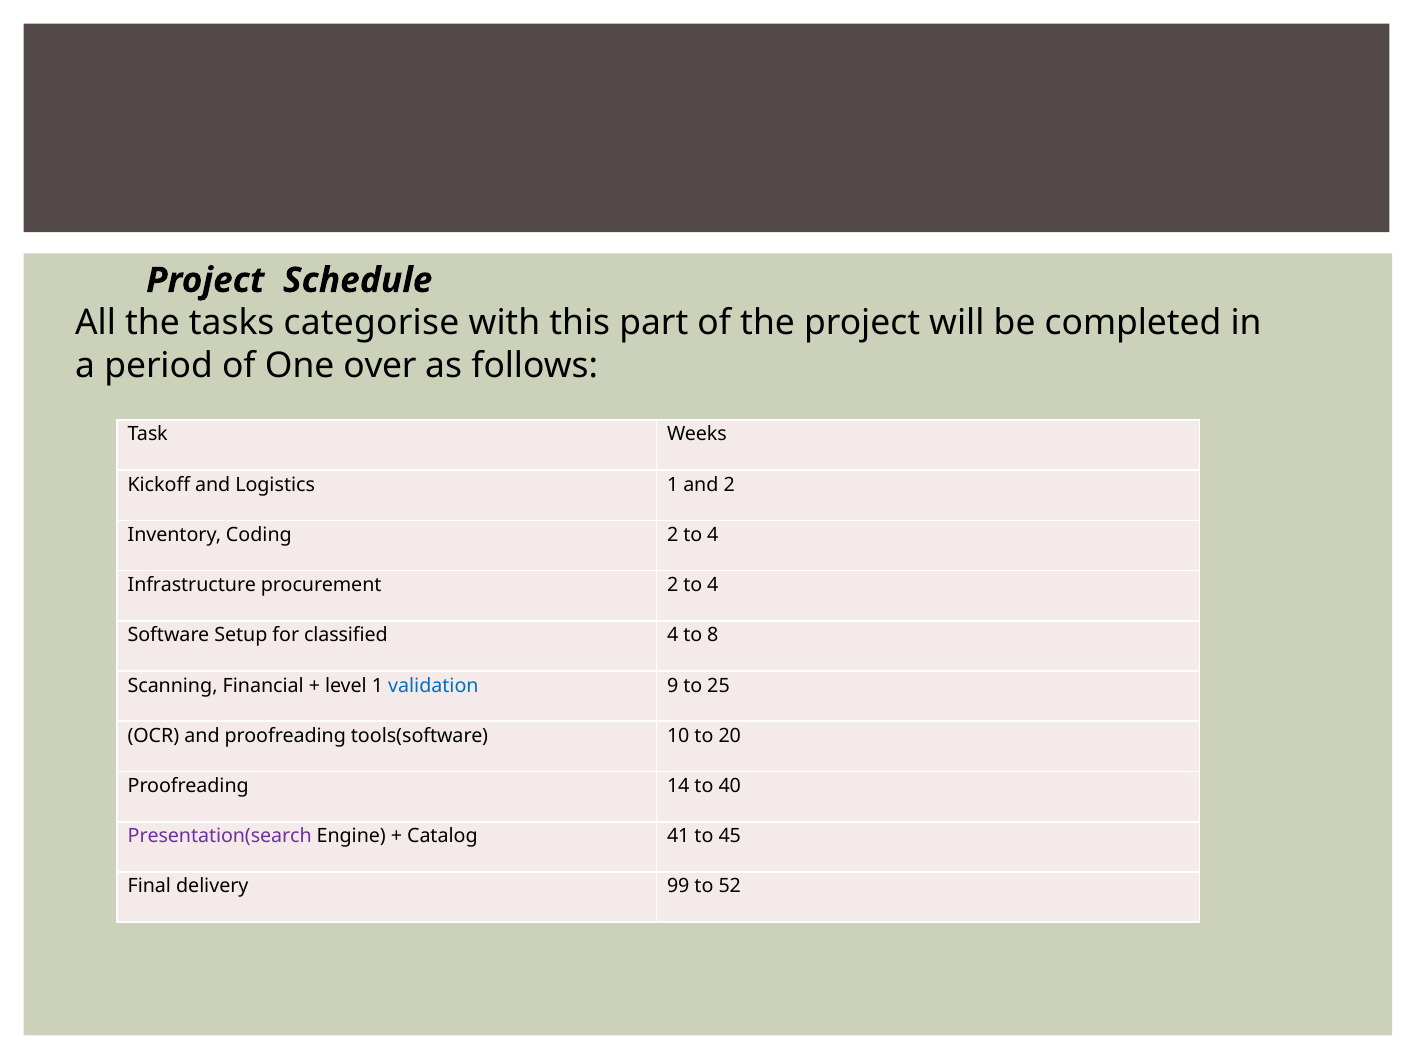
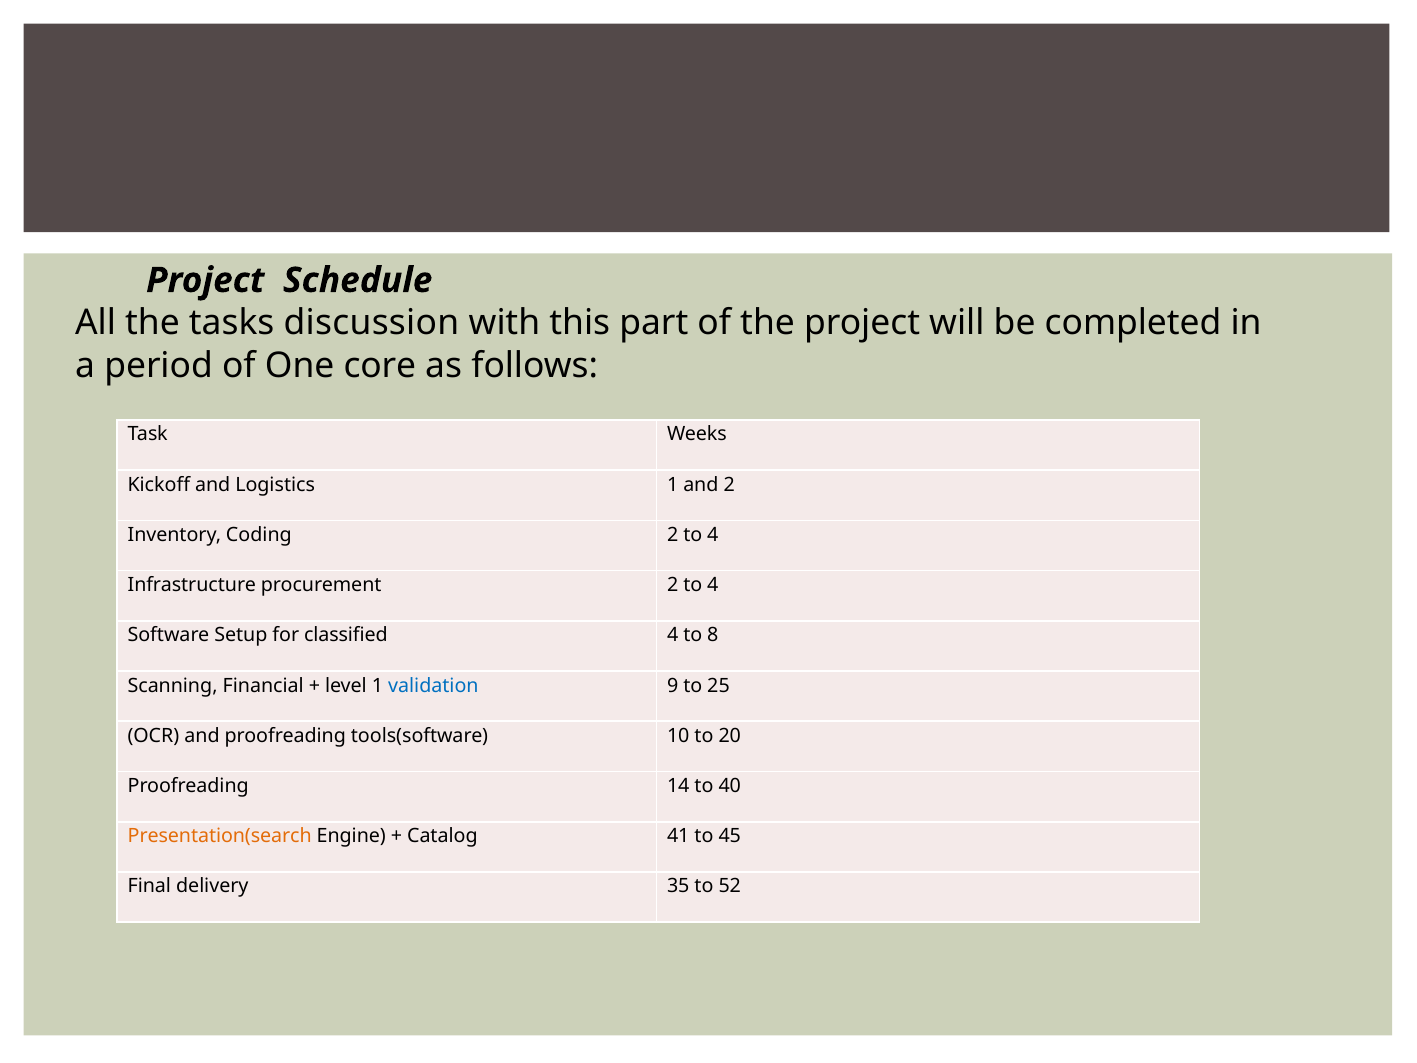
categorise: categorise -> discussion
over: over -> core
Presentation(search colour: purple -> orange
99: 99 -> 35
